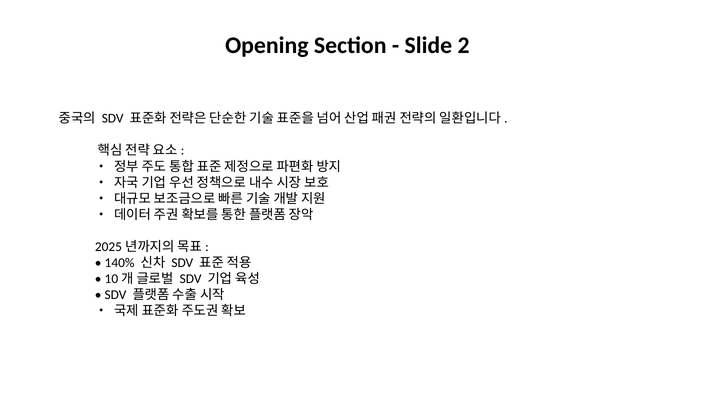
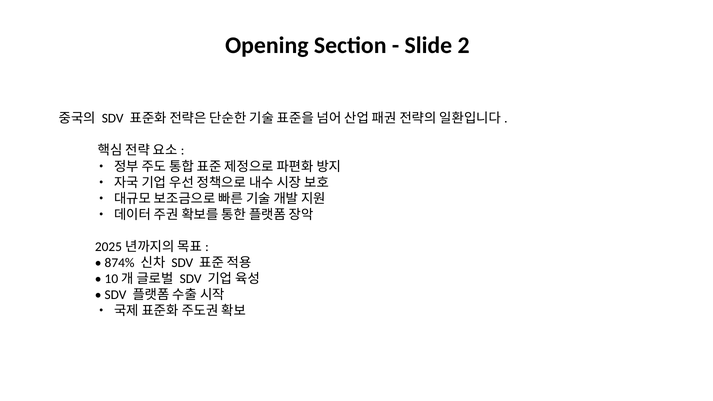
140%: 140% -> 874%
